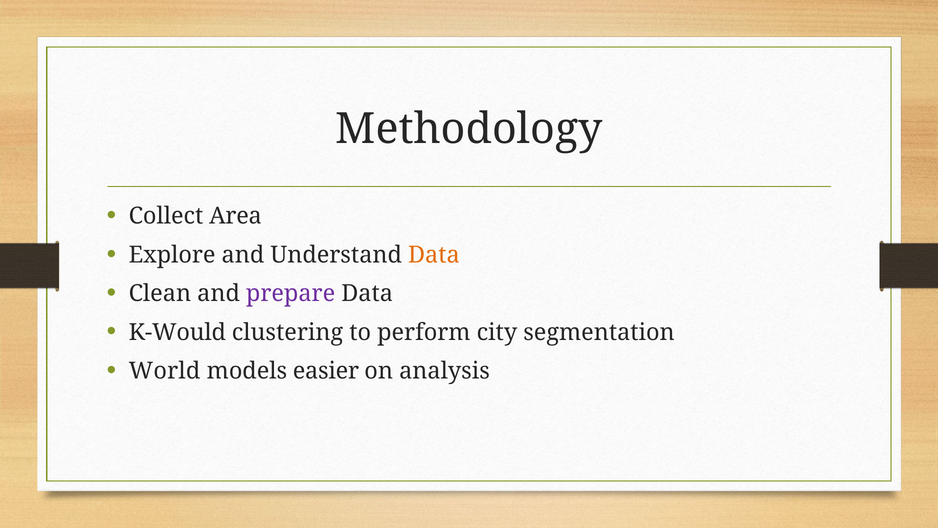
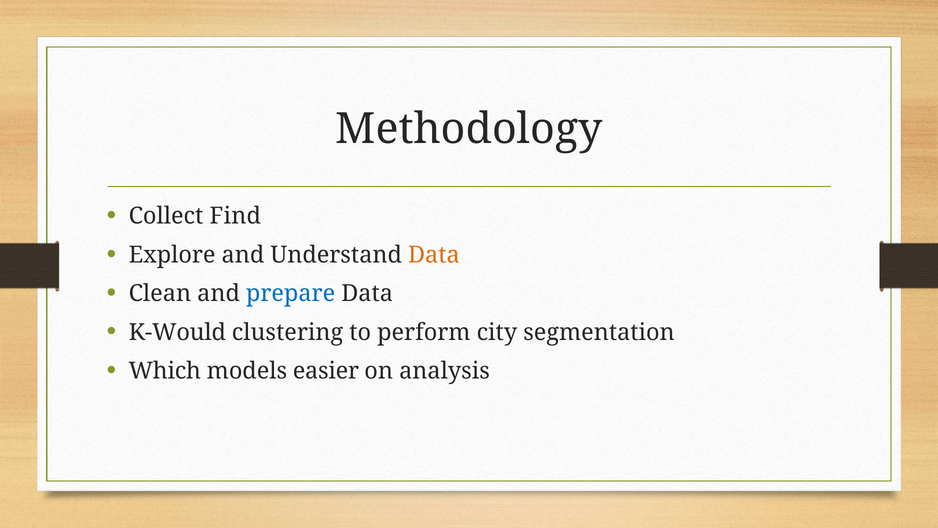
Area: Area -> Find
prepare colour: purple -> blue
World: World -> Which
